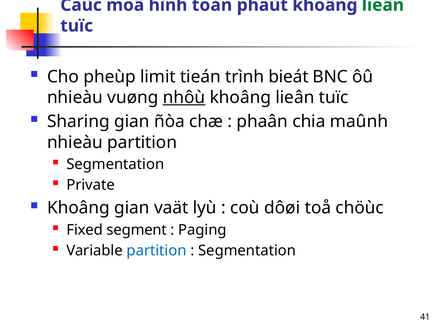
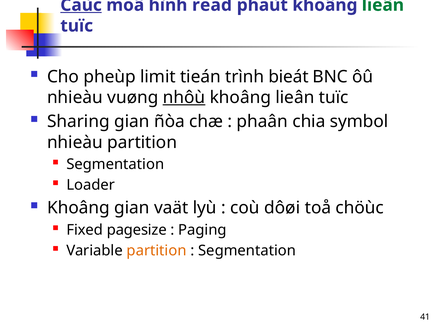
Caùc underline: none -> present
toån: toån -> read
maûnh: maûnh -> symbol
Private: Private -> Loader
segment: segment -> pagesize
partition at (157, 251) colour: blue -> orange
